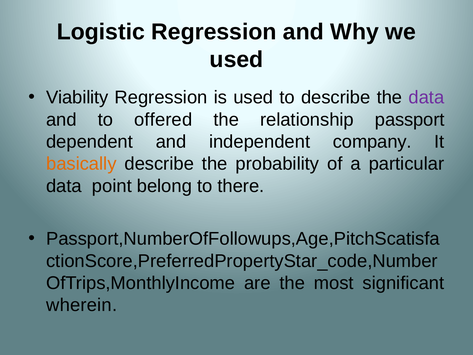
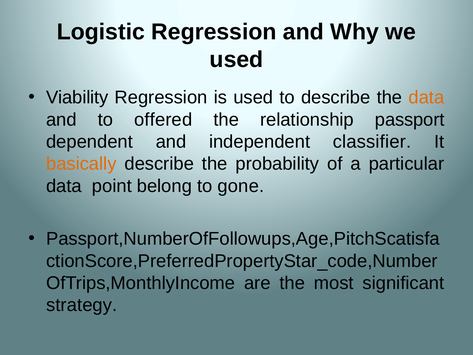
data at (426, 97) colour: purple -> orange
company: company -> classifier
there: there -> gone
wherein: wherein -> strategy
